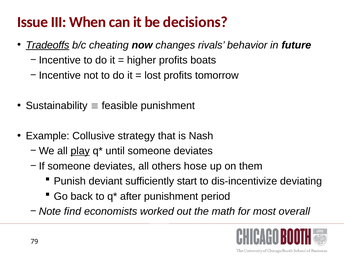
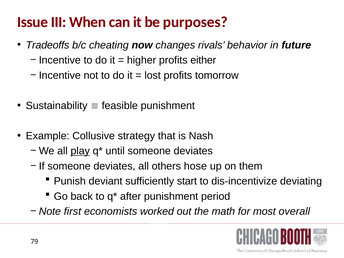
decisions: decisions -> purposes
Tradeoffs underline: present -> none
boats: boats -> either
find: find -> first
